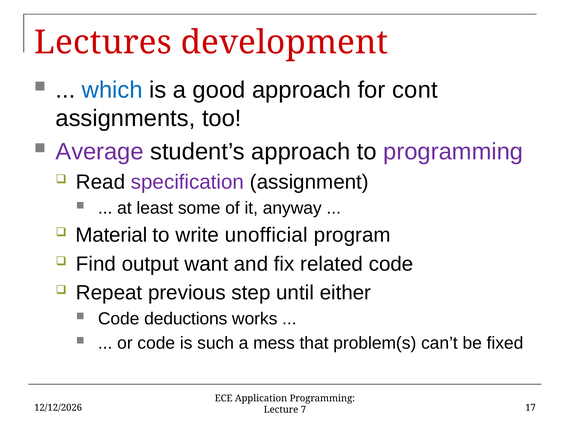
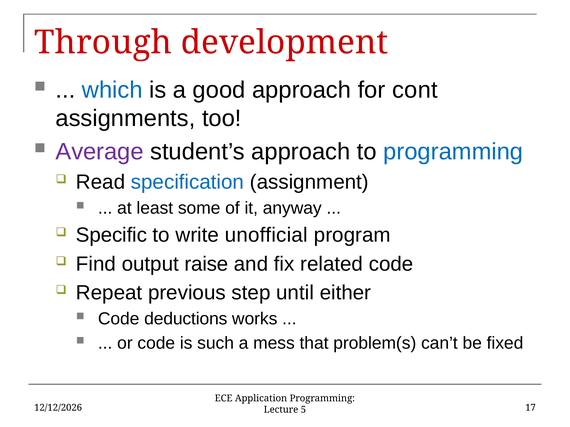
Lectures: Lectures -> Through
programming at (453, 152) colour: purple -> blue
specification colour: purple -> blue
Material: Material -> Specific
want: want -> raise
7: 7 -> 5
